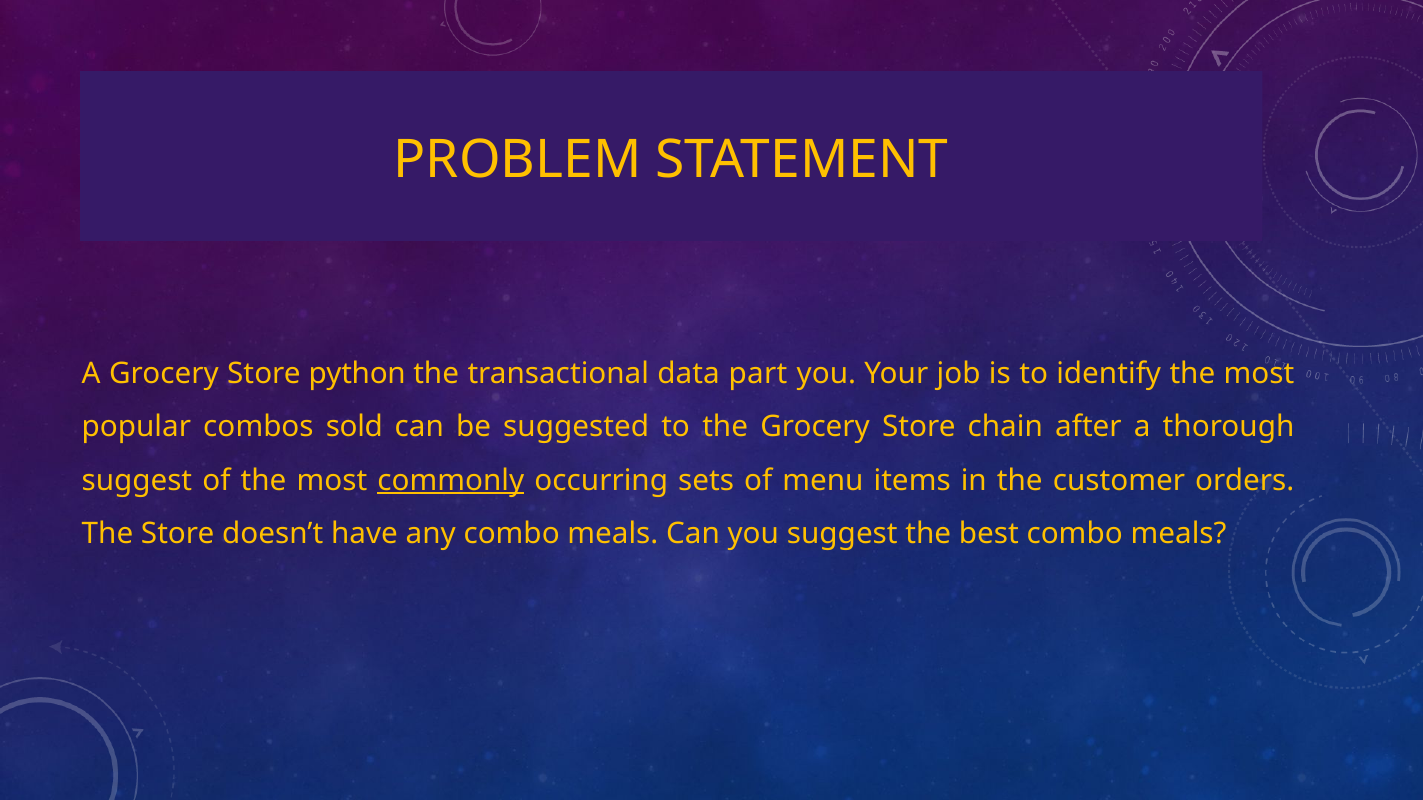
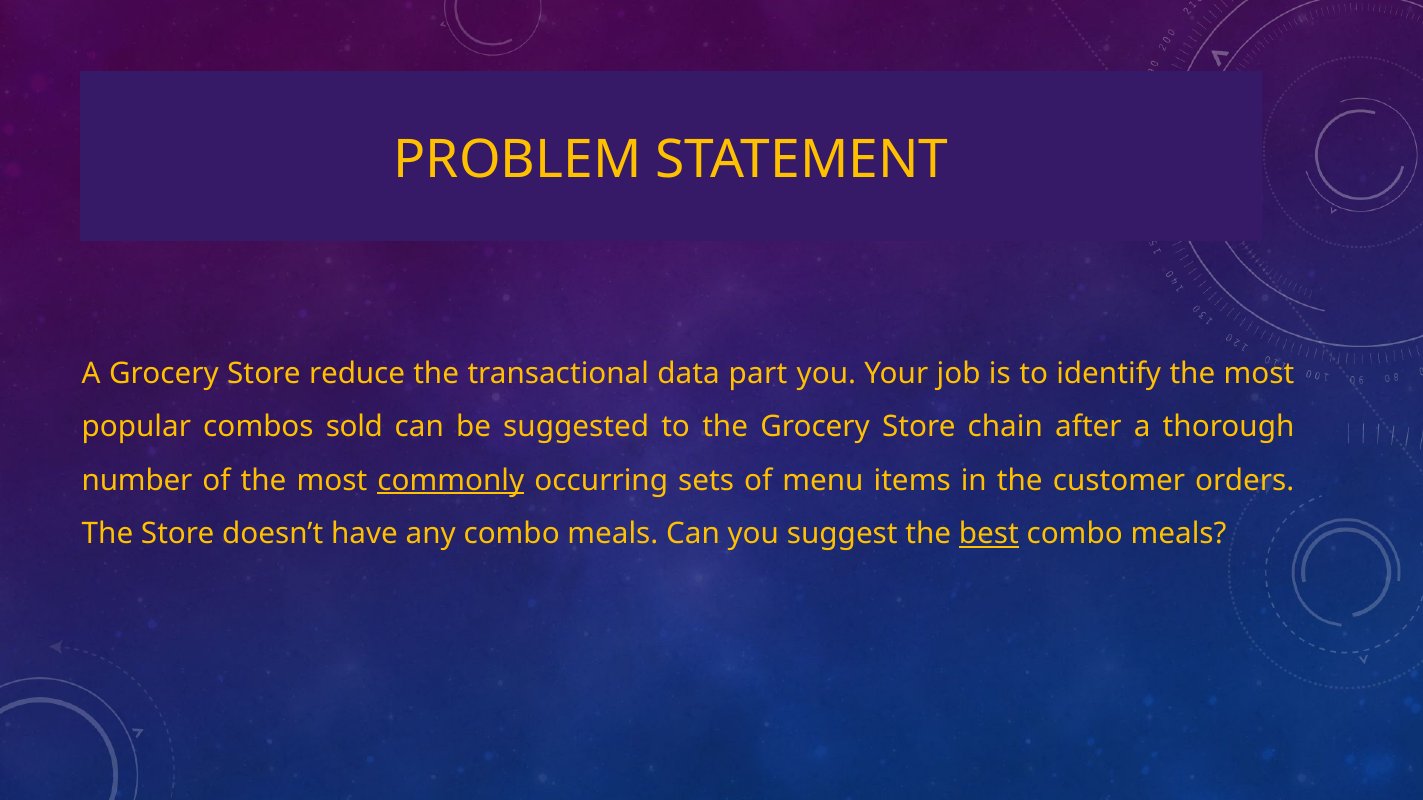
python: python -> reduce
suggest at (137, 481): suggest -> number
best underline: none -> present
